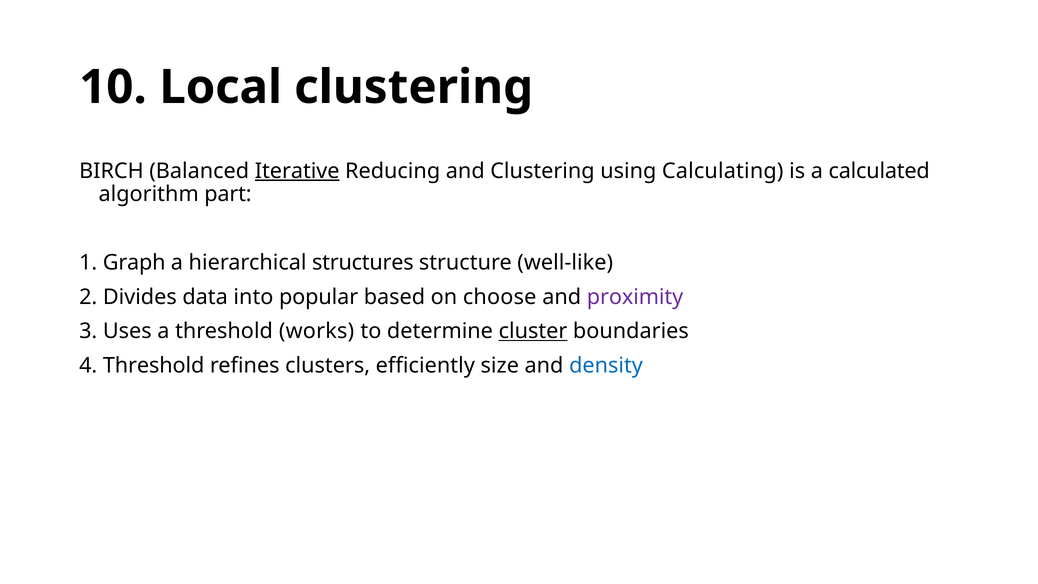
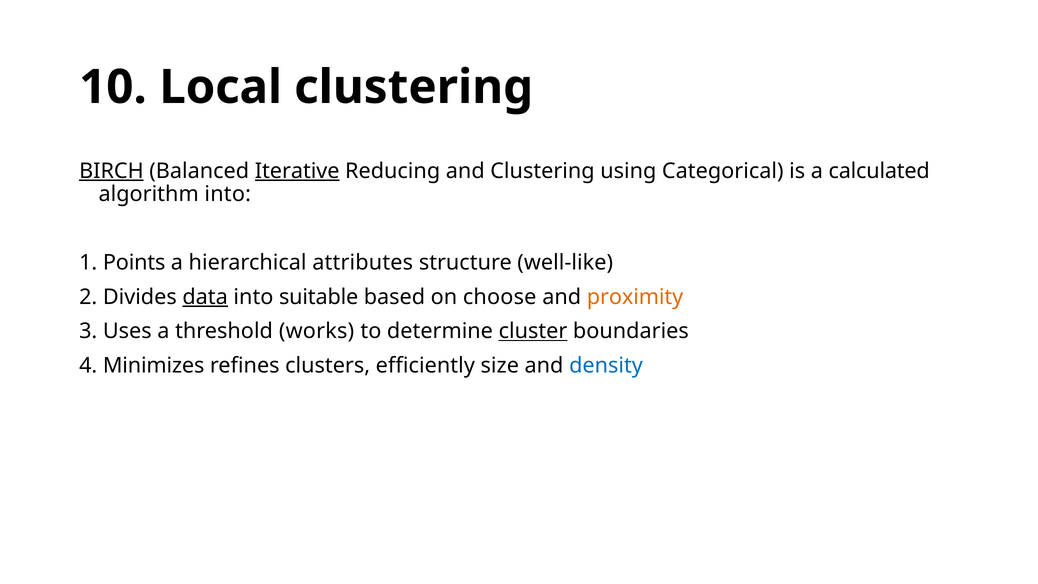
BIRCH underline: none -> present
Calculating: Calculating -> Categorical
algorithm part: part -> into
Graph: Graph -> Points
structures: structures -> attributes
data underline: none -> present
popular: popular -> suitable
proximity colour: purple -> orange
4 Threshold: Threshold -> Minimizes
